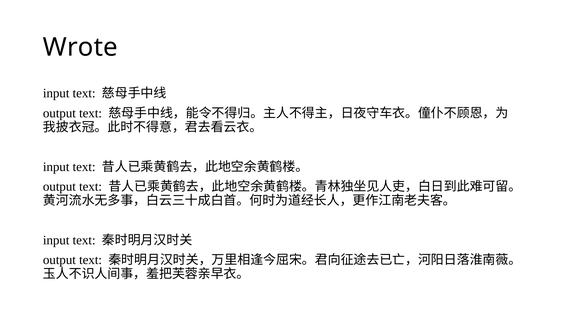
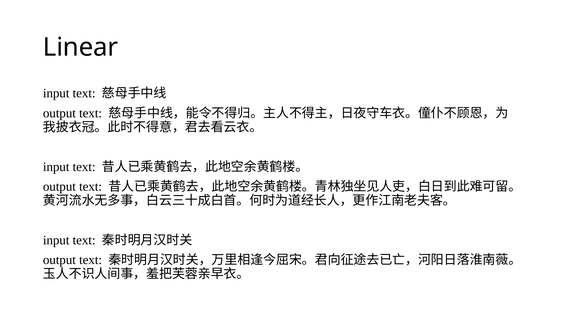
Wrote: Wrote -> Linear
